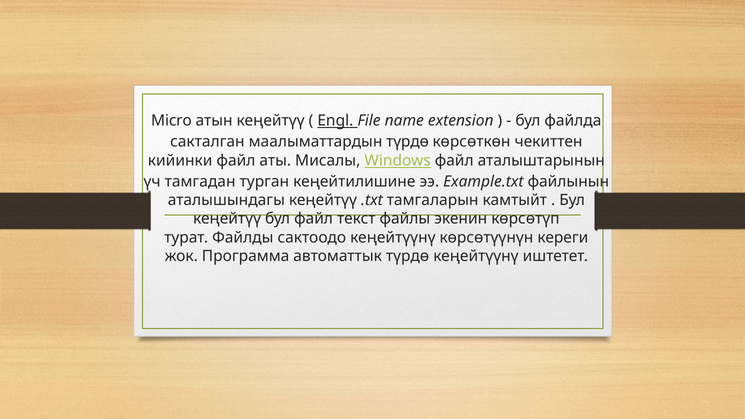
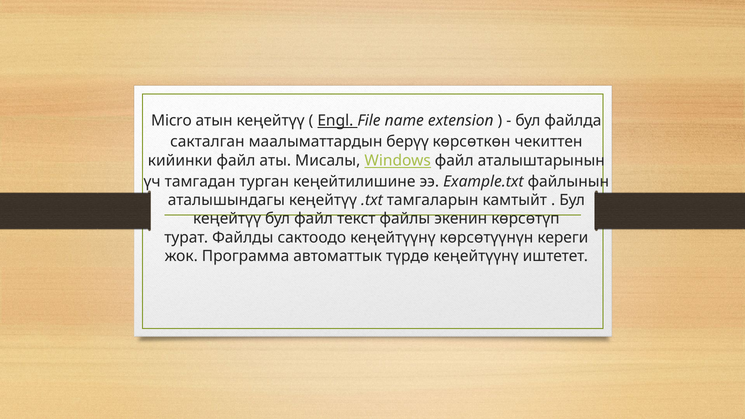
маалыматтардын түрдө: түрдө -> берүү
